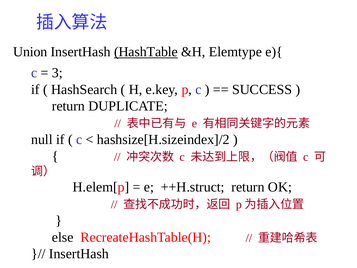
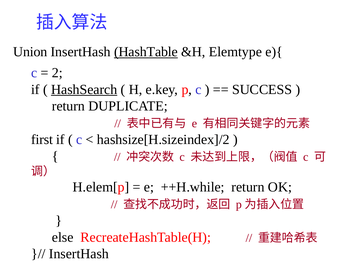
3: 3 -> 2
HashSearch underline: none -> present
null: null -> first
++H.struct: ++H.struct -> ++H.while
